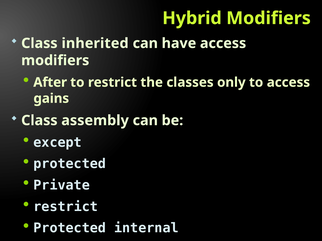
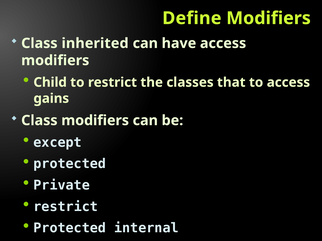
Hybrid: Hybrid -> Define
After: After -> Child
only: only -> that
Class assembly: assembly -> modifiers
